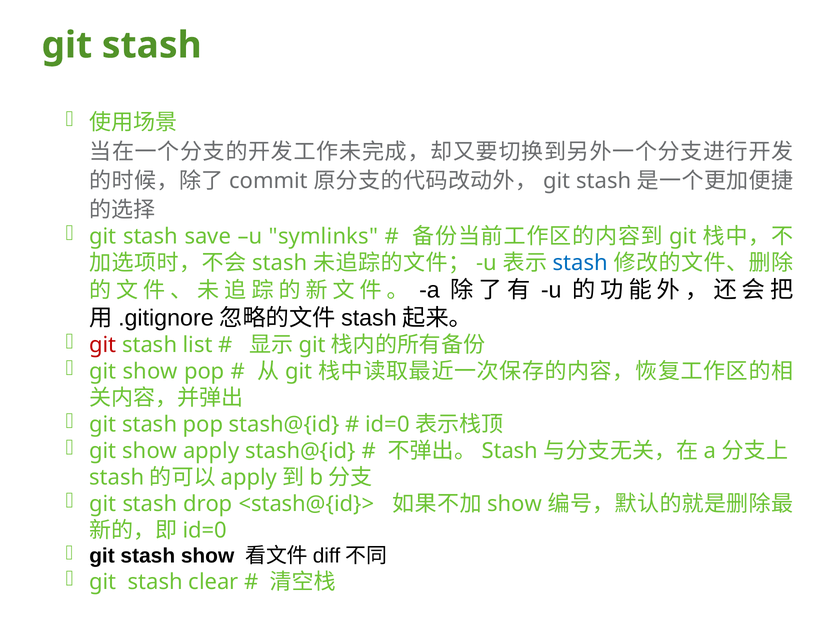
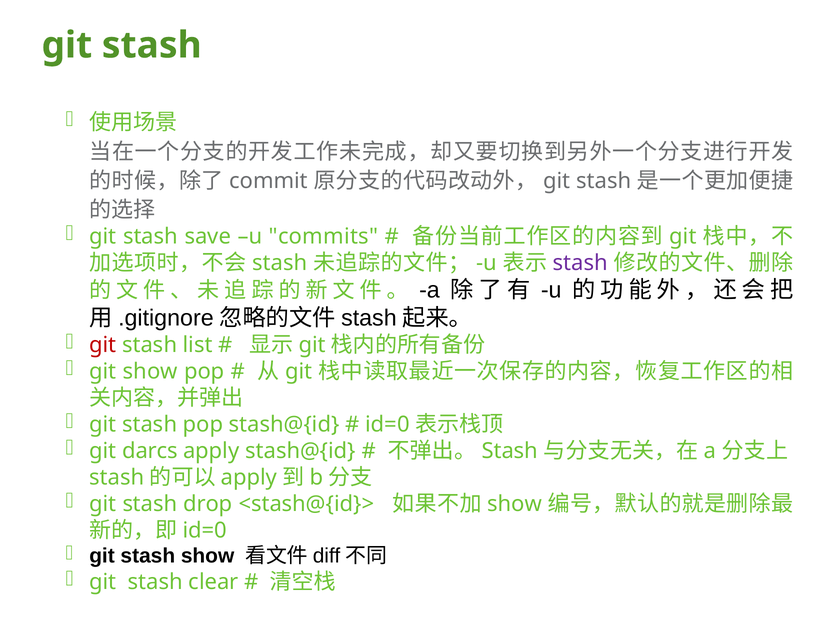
symlinks: symlinks -> commits
stash at (580, 263) colour: blue -> purple
show at (150, 451): show -> darcs
